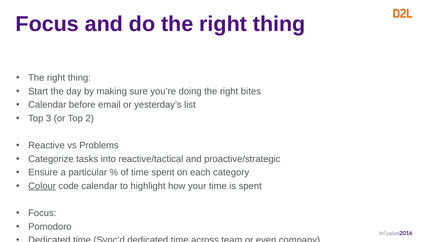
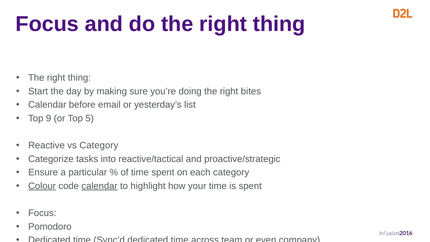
3: 3 -> 9
2: 2 -> 5
vs Problems: Problems -> Category
calendar at (100, 186) underline: none -> present
